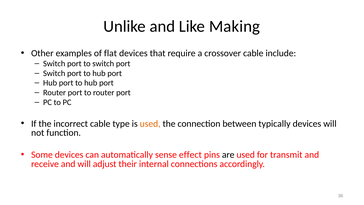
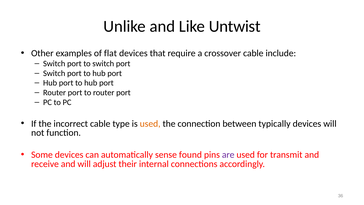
Making: Making -> Untwist
effect: effect -> found
are colour: black -> purple
